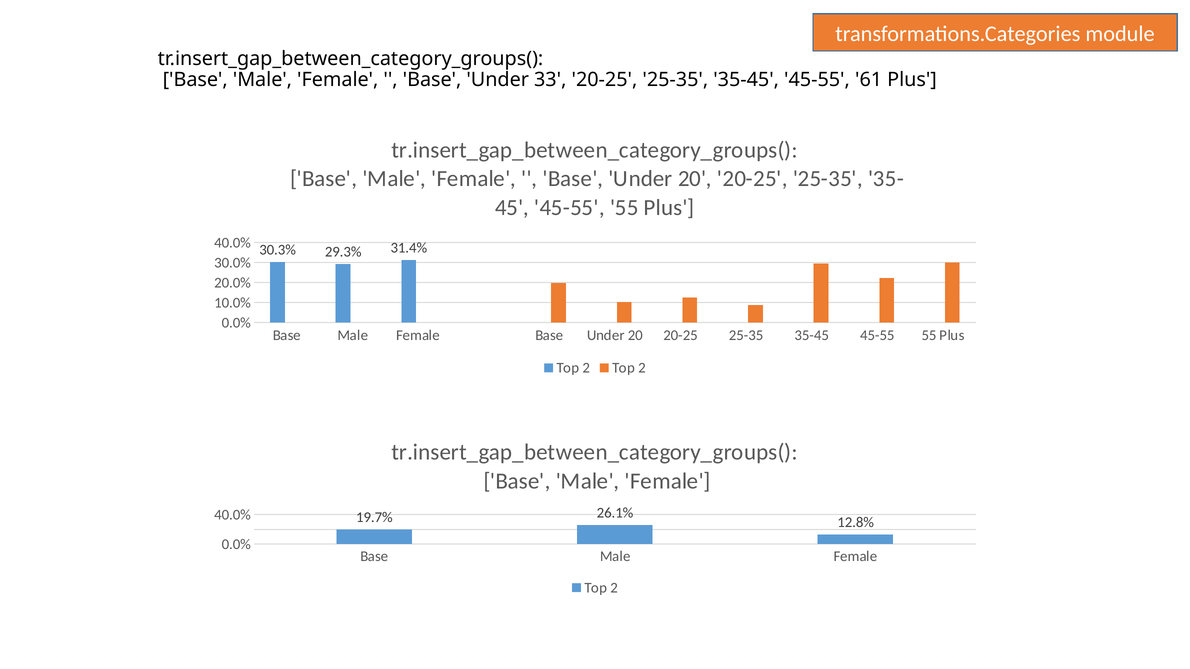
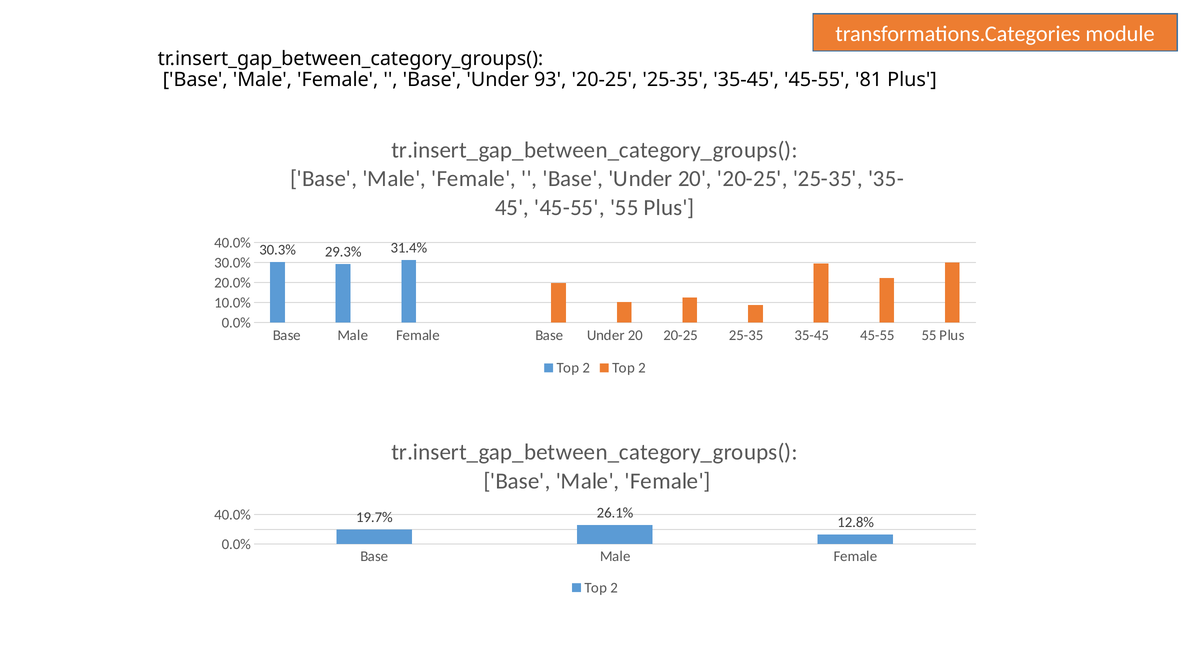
33: 33 -> 93
61: 61 -> 81
